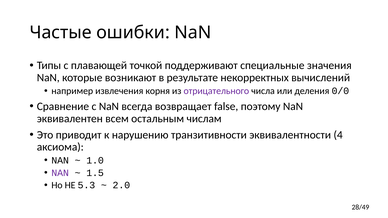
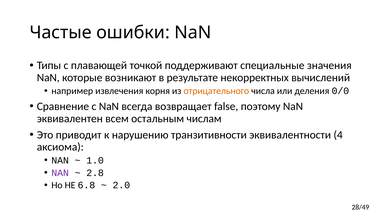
отрицательного colour: purple -> orange
1.5: 1.5 -> 2.8
5.3: 5.3 -> 6.8
